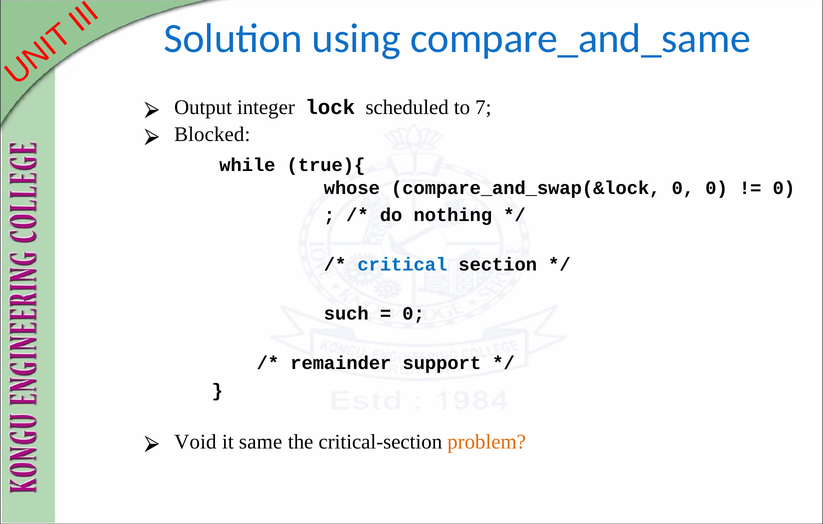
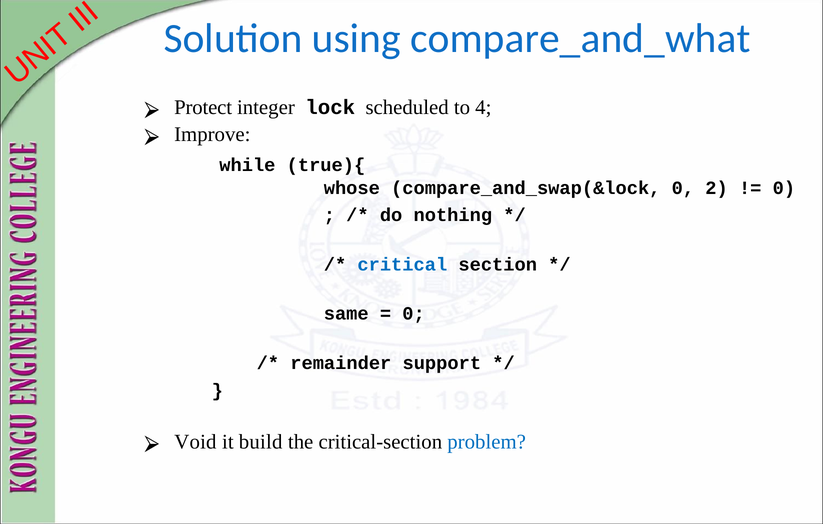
compare_and_same: compare_and_same -> compare_and_what
Output: Output -> Protect
7: 7 -> 4
Blocked: Blocked -> Improve
0 0: 0 -> 2
such: such -> same
same: same -> build
problem colour: orange -> blue
